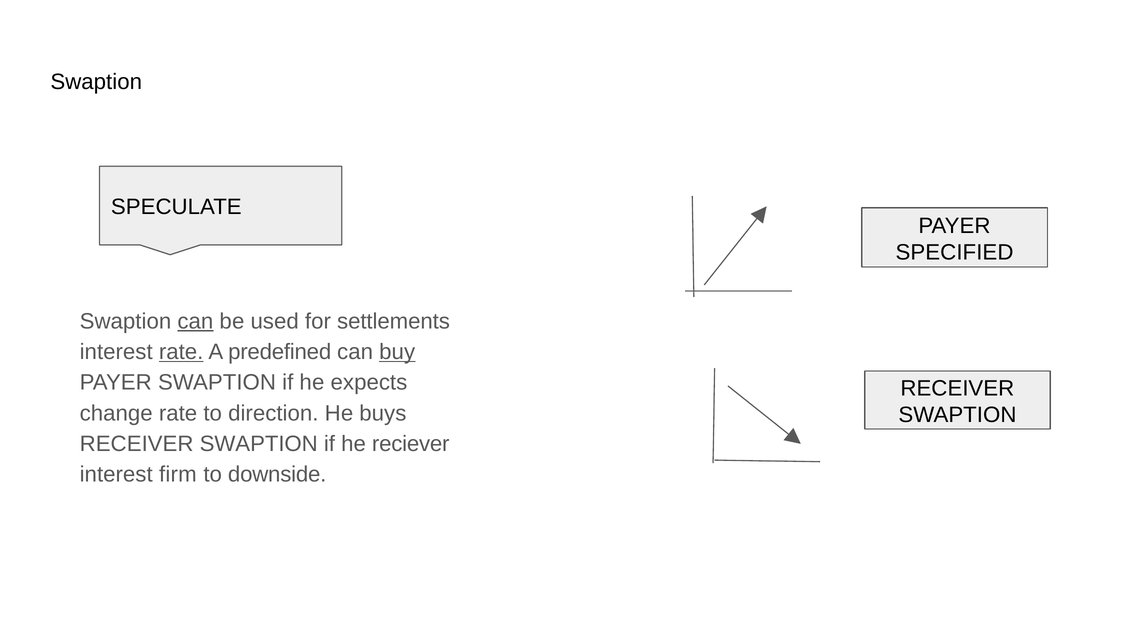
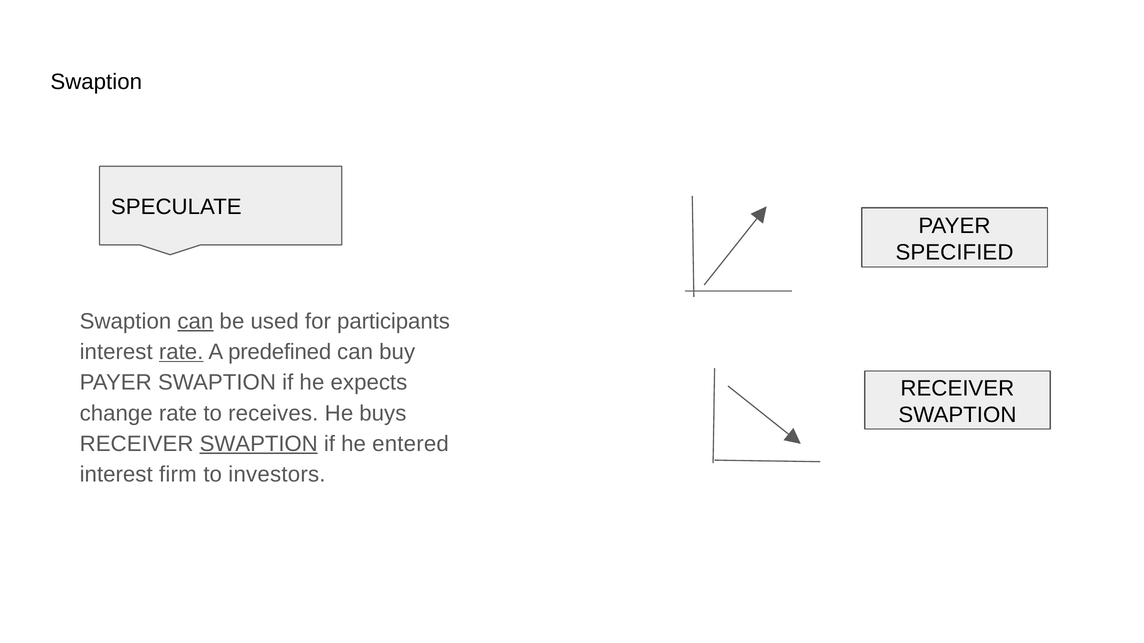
settlements: settlements -> participants
buy underline: present -> none
direction: direction -> receives
SWAPTION at (259, 444) underline: none -> present
reciever: reciever -> entered
downside: downside -> investors
